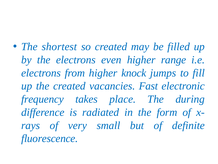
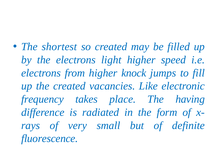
even: even -> light
range: range -> speed
Fast: Fast -> Like
during: during -> having
